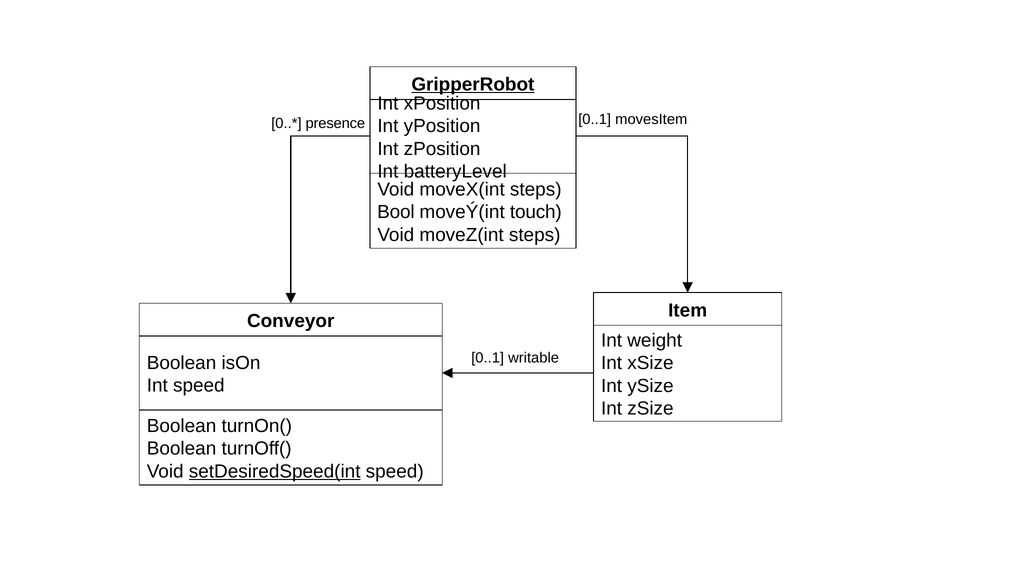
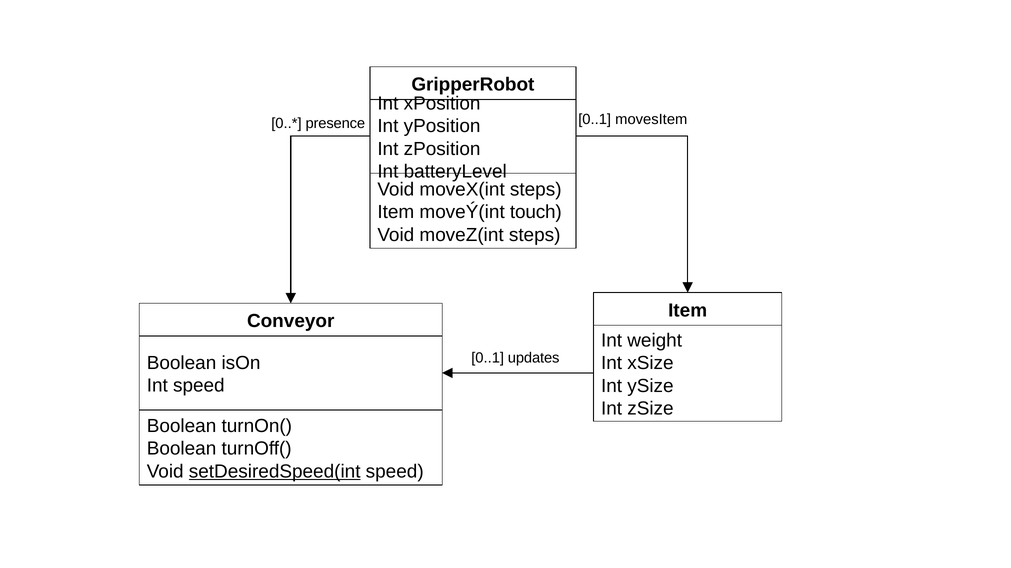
GripperRobot underline: present -> none
Bool at (396, 212): Bool -> Item
writable: writable -> updates
